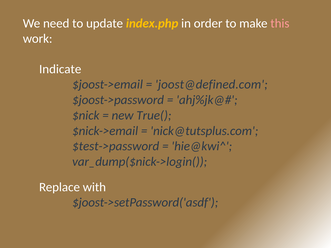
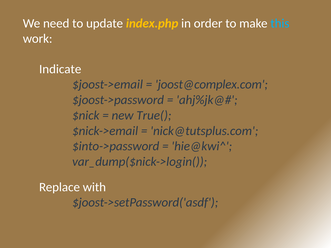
this colour: pink -> light blue
joost@defined.com: joost@defined.com -> joost@complex.com
$test->password: $test->password -> $into->password
